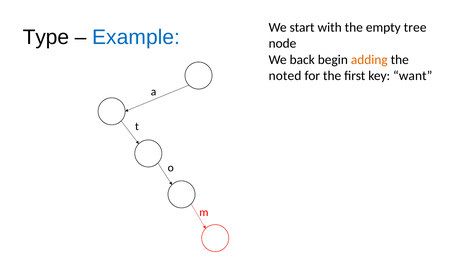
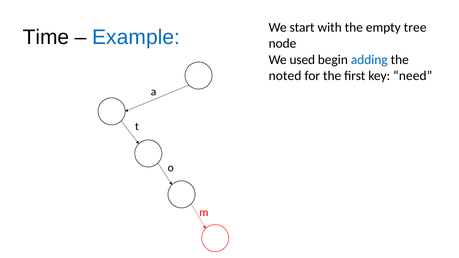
Type: Type -> Time
back: back -> used
adding colour: orange -> blue
want: want -> need
